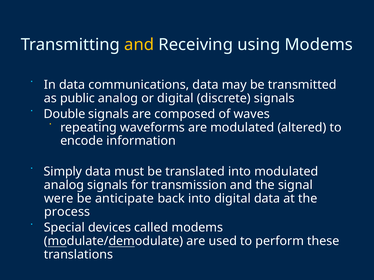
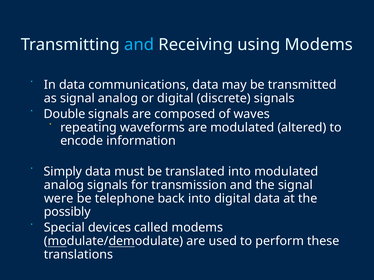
and at (139, 45) colour: yellow -> light blue
as public: public -> signal
anticipate: anticipate -> telephone
process: process -> possibly
